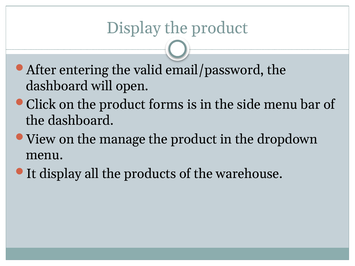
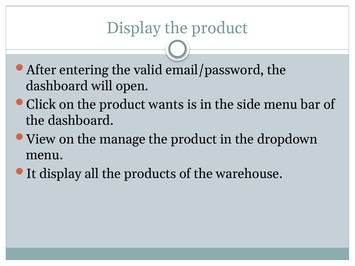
forms: forms -> wants
